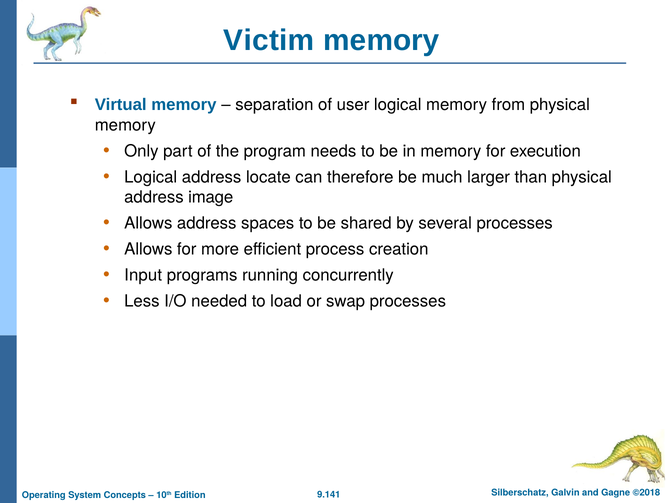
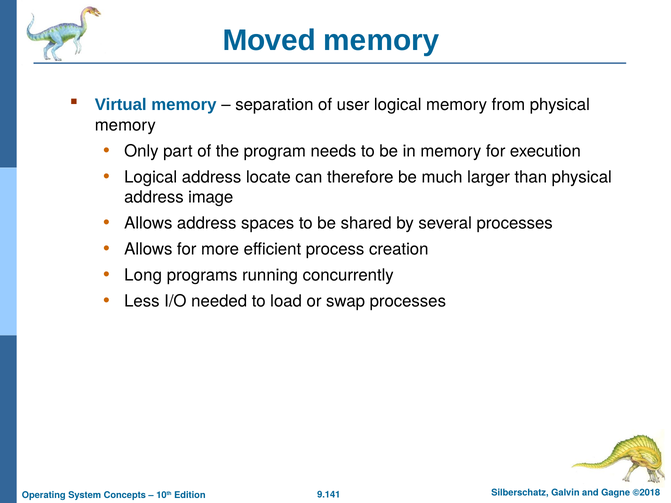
Victim: Victim -> Moved
Input: Input -> Long
